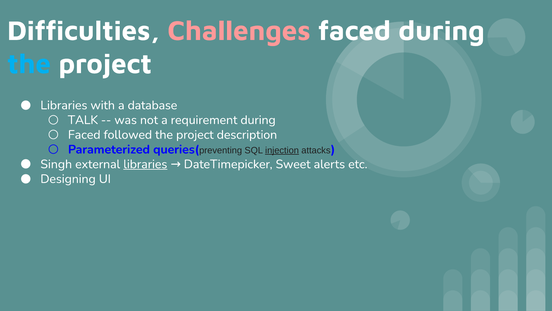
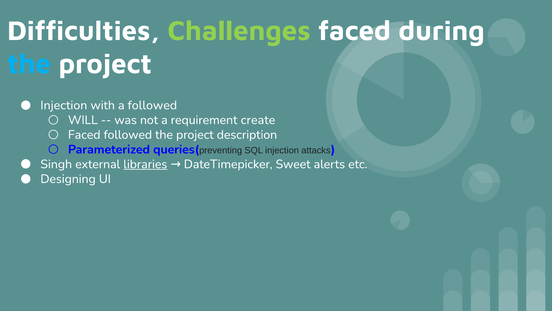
Challenges colour: pink -> light green
Libraries at (64, 105): Libraries -> Injection
a database: database -> followed
TALK: TALK -> WILL
requirement during: during -> create
injection at (282, 150) underline: present -> none
